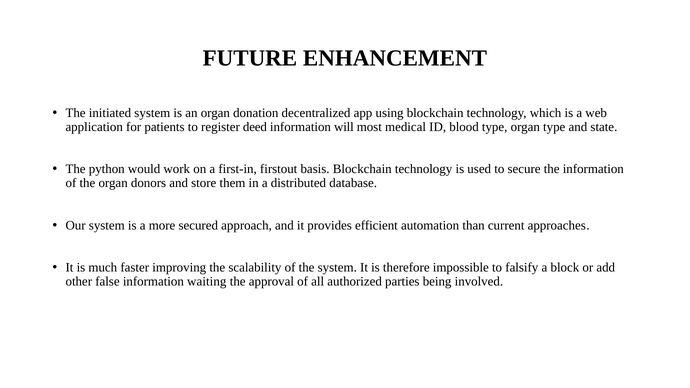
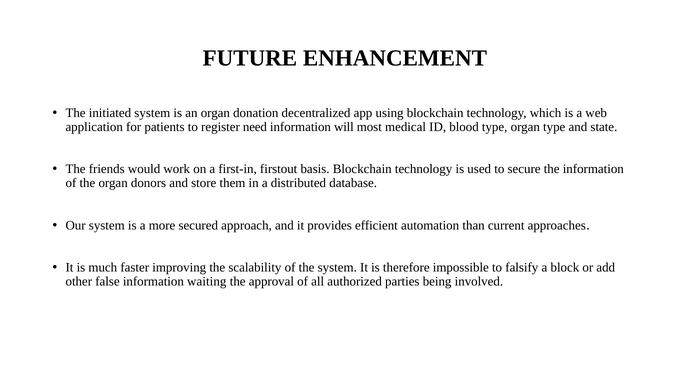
deed: deed -> need
python: python -> friends
